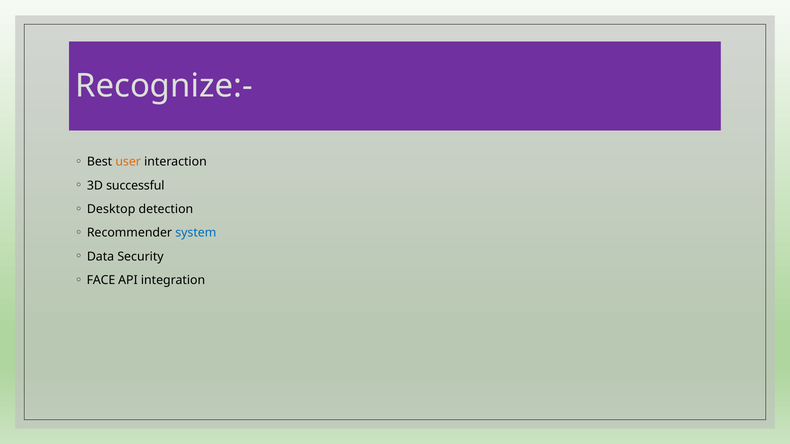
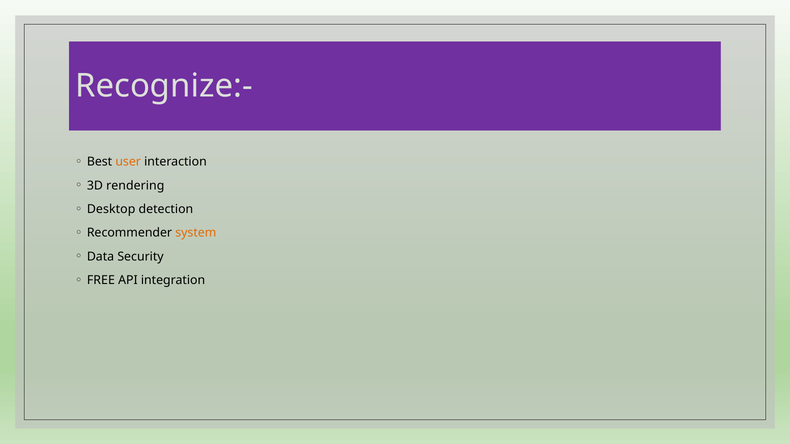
successful: successful -> rendering
system colour: blue -> orange
FACE: FACE -> FREE
